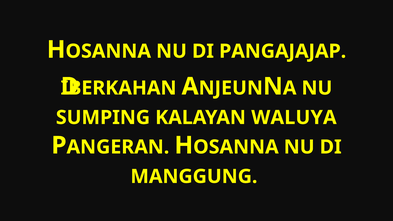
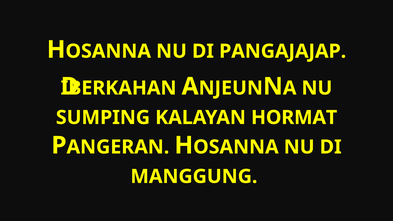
WALUYA: WALUYA -> HORMAT
